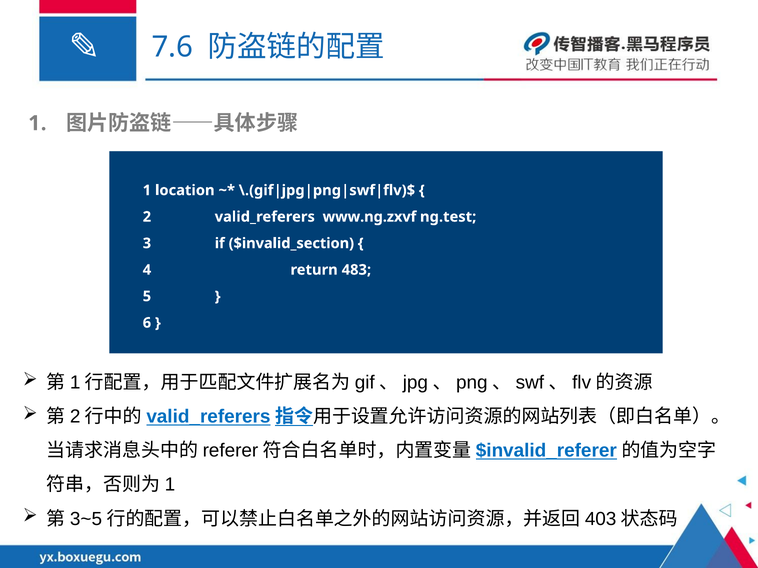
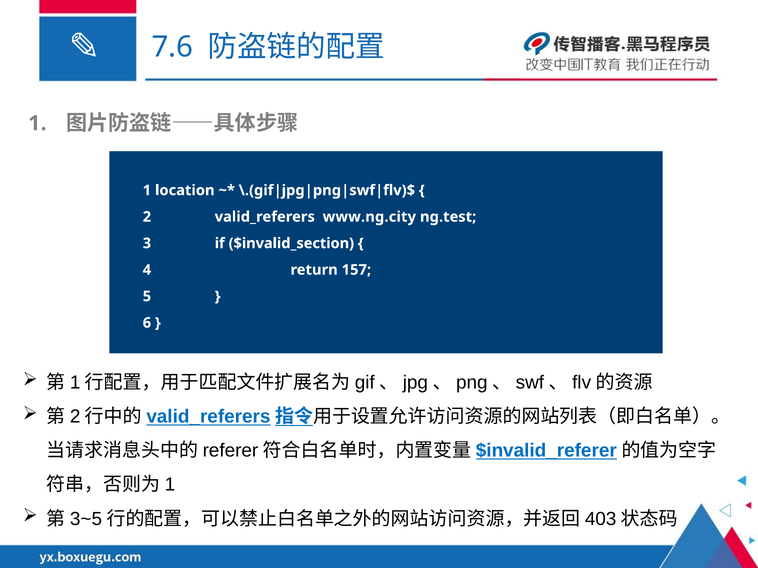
www.ng.zxvf: www.ng.zxvf -> www.ng.city
483: 483 -> 157
